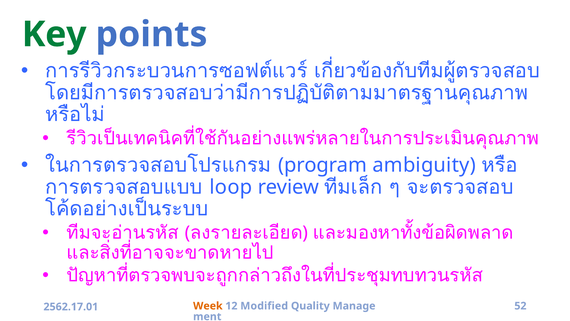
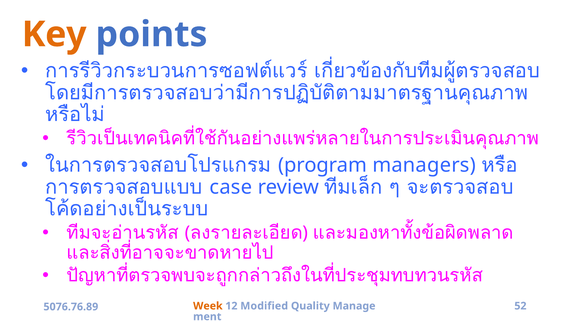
Key colour: green -> orange
ambiguity: ambiguity -> managers
loop: loop -> case
2562.17.01: 2562.17.01 -> 5076.76.89
